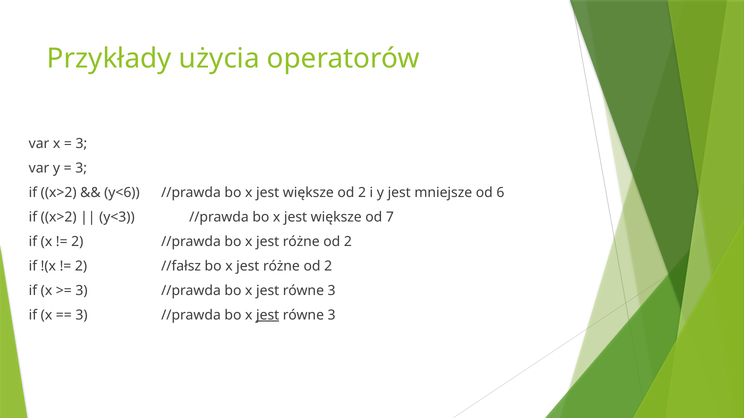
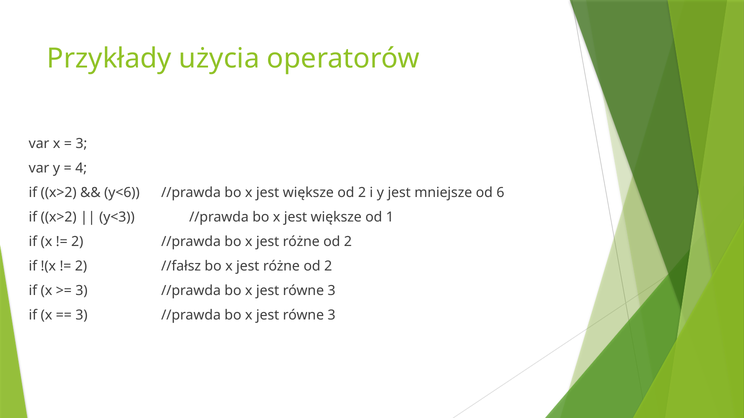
3 at (81, 168): 3 -> 4
7: 7 -> 1
jest at (268, 315) underline: present -> none
